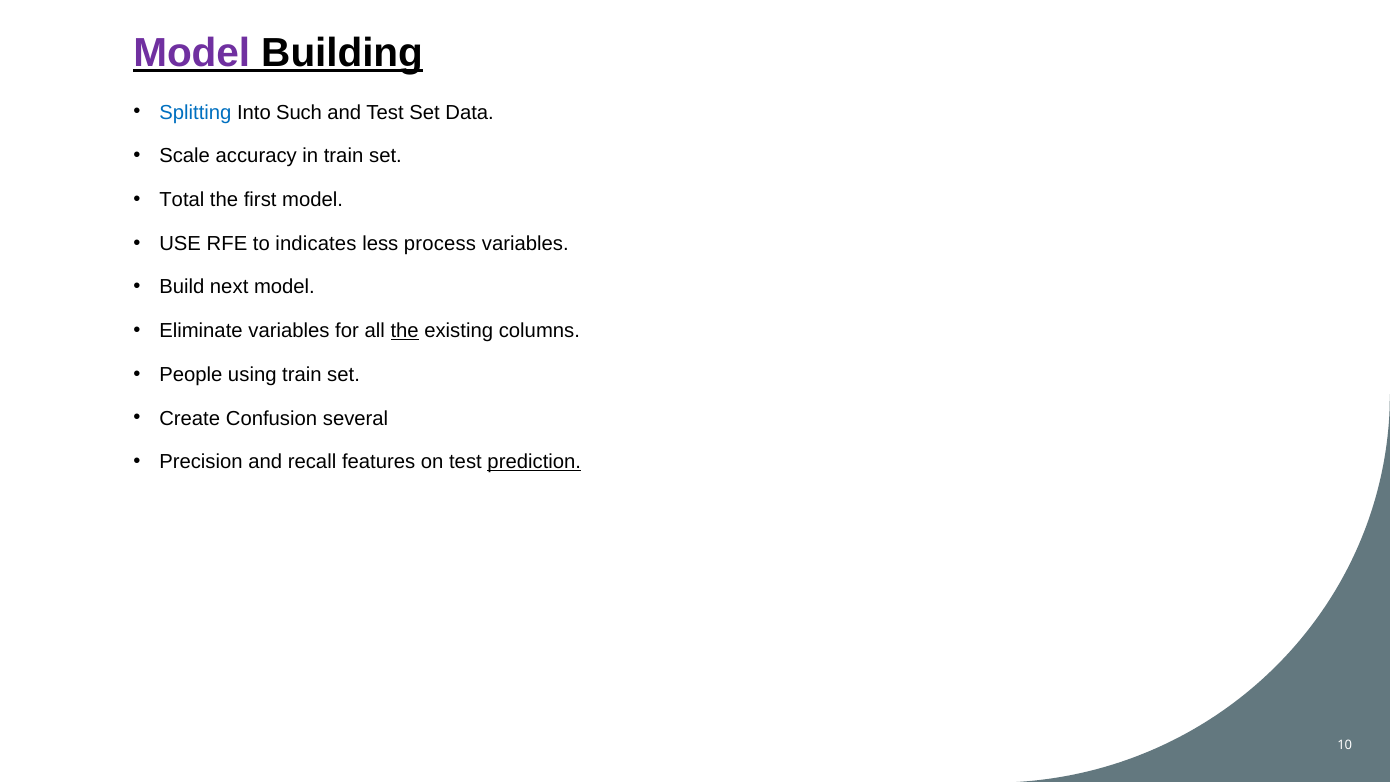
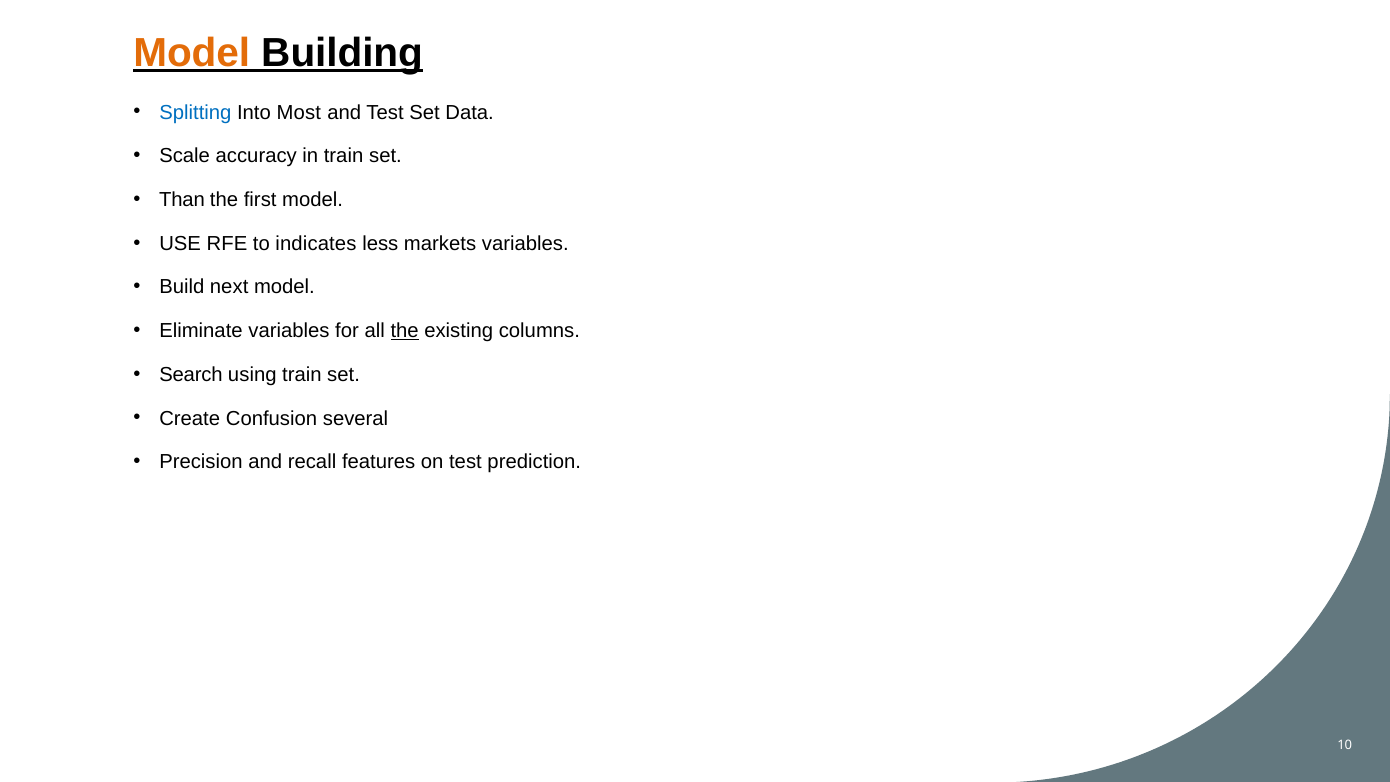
Model at (192, 53) colour: purple -> orange
Such: Such -> Most
Total: Total -> Than
process: process -> markets
People: People -> Search
prediction underline: present -> none
